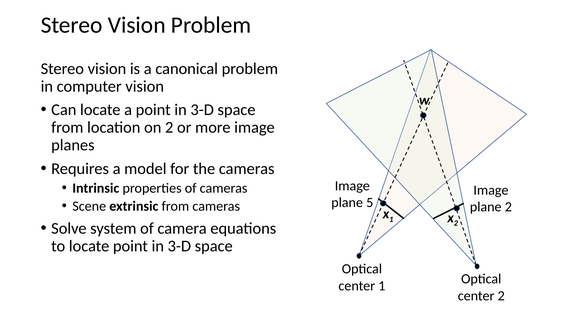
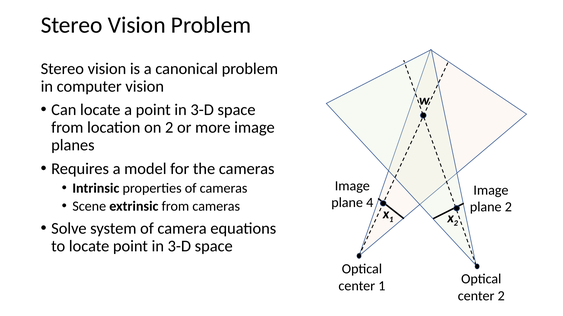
5: 5 -> 4
